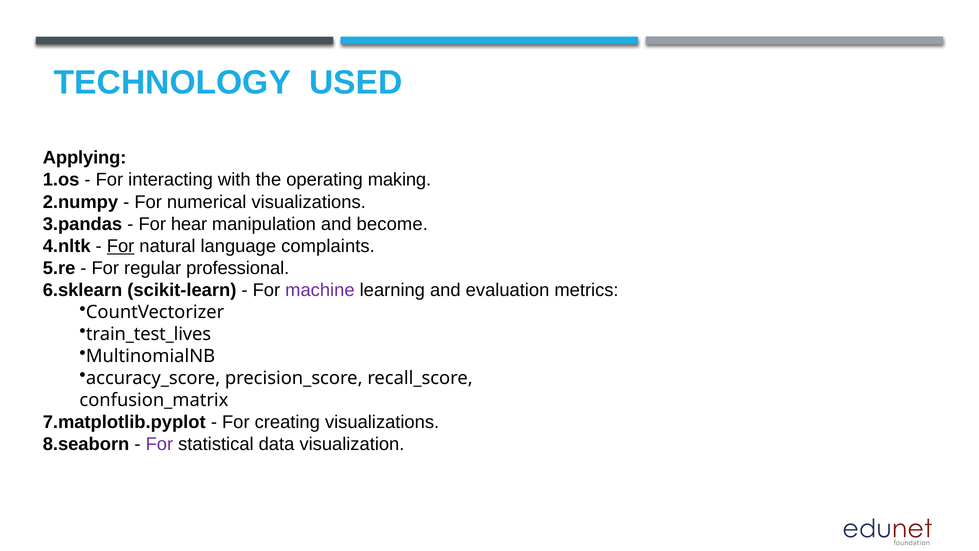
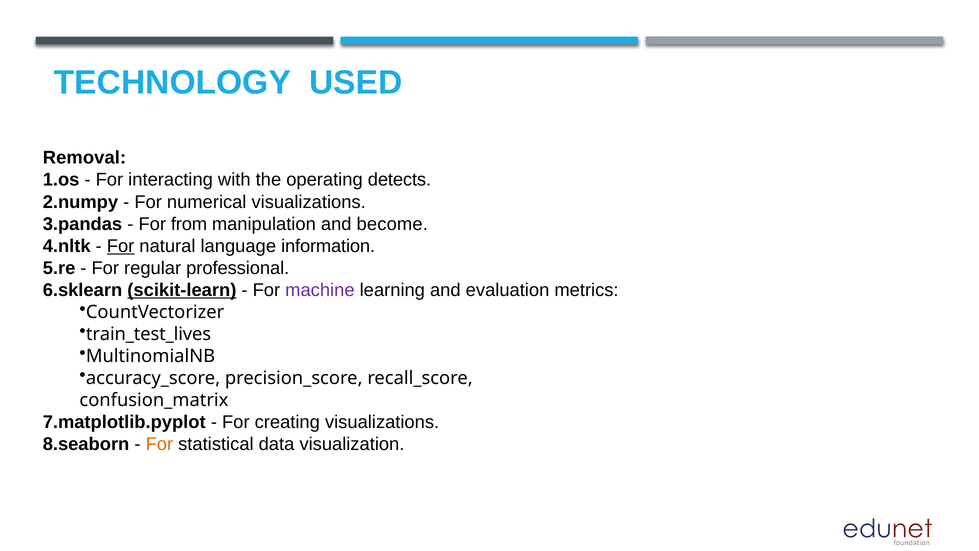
Applying: Applying -> Removal
making: making -> detects
hear: hear -> from
complaints: complaints -> information
scikit-learn underline: none -> present
For at (159, 444) colour: purple -> orange
